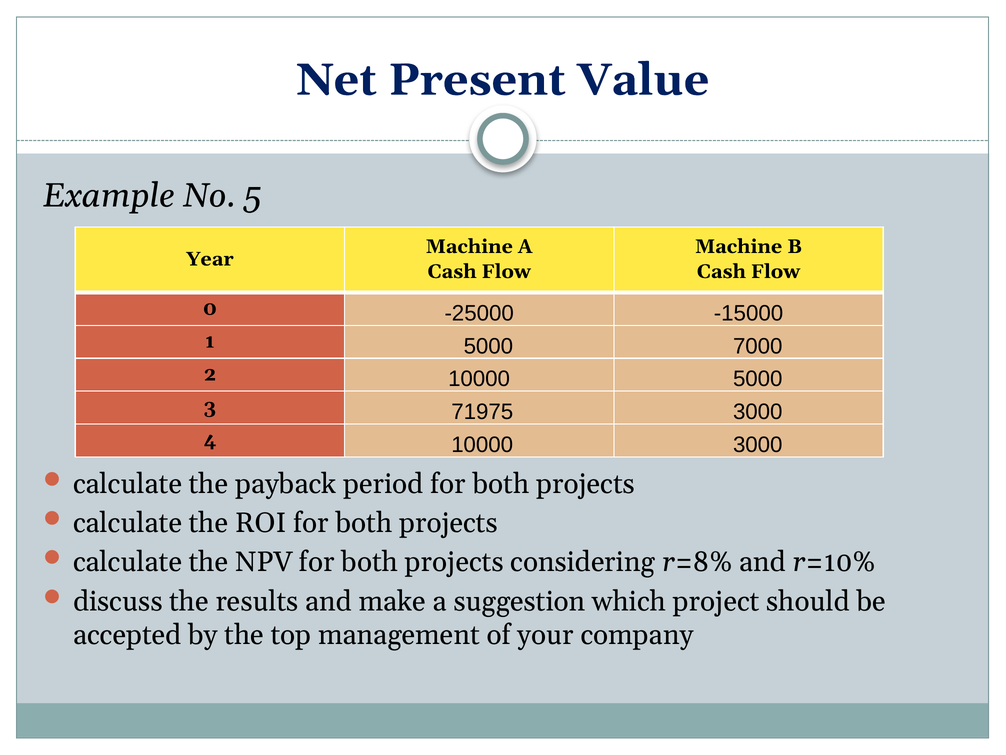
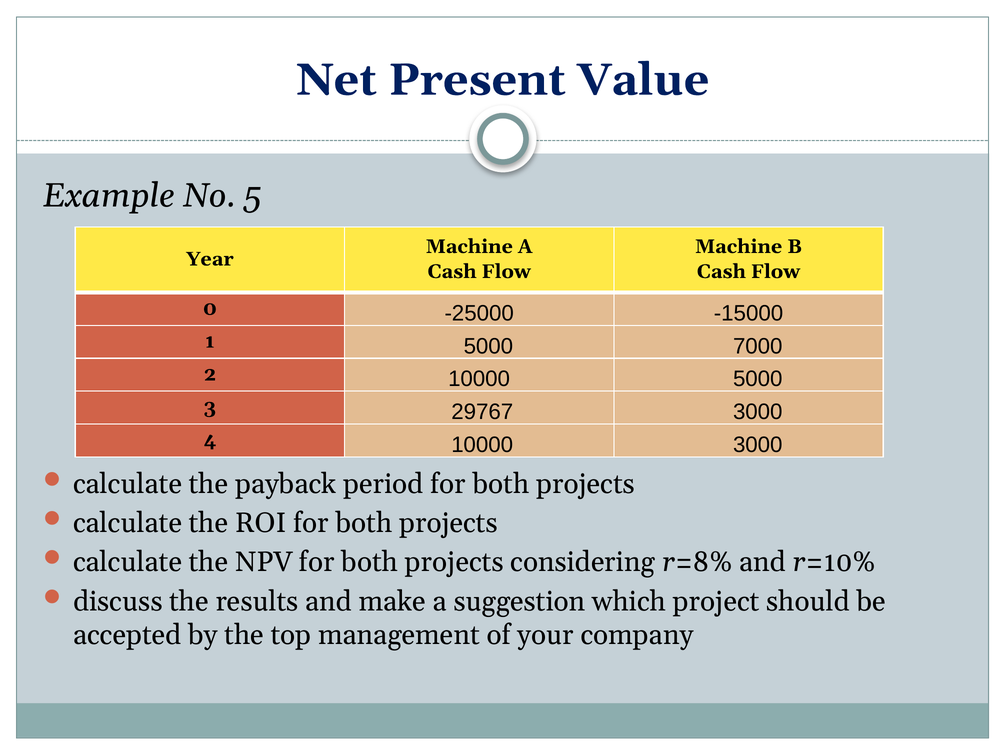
71975: 71975 -> 29767
